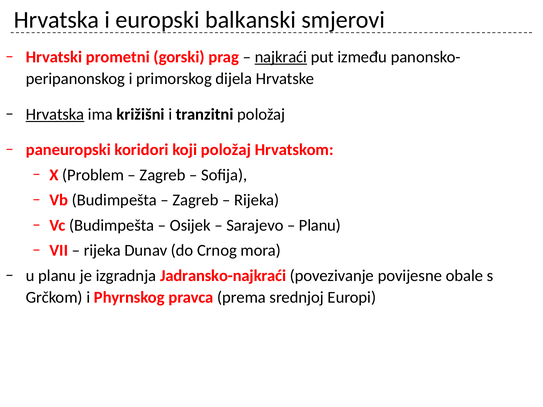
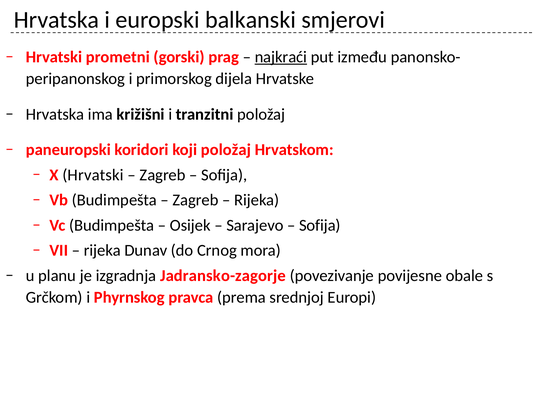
Hrvatska at (55, 114) underline: present -> none
X Problem: Problem -> Hrvatski
Planu at (320, 225): Planu -> Sofija
Jadransko-najkraći: Jadransko-najkraći -> Jadransko-zagorje
